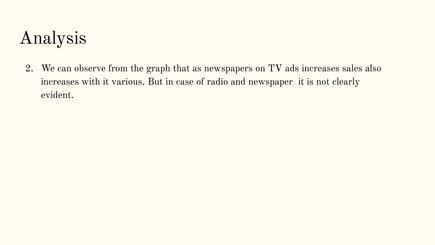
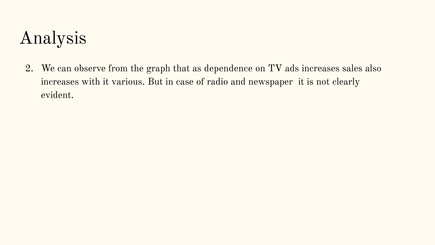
newspapers: newspapers -> dependence
